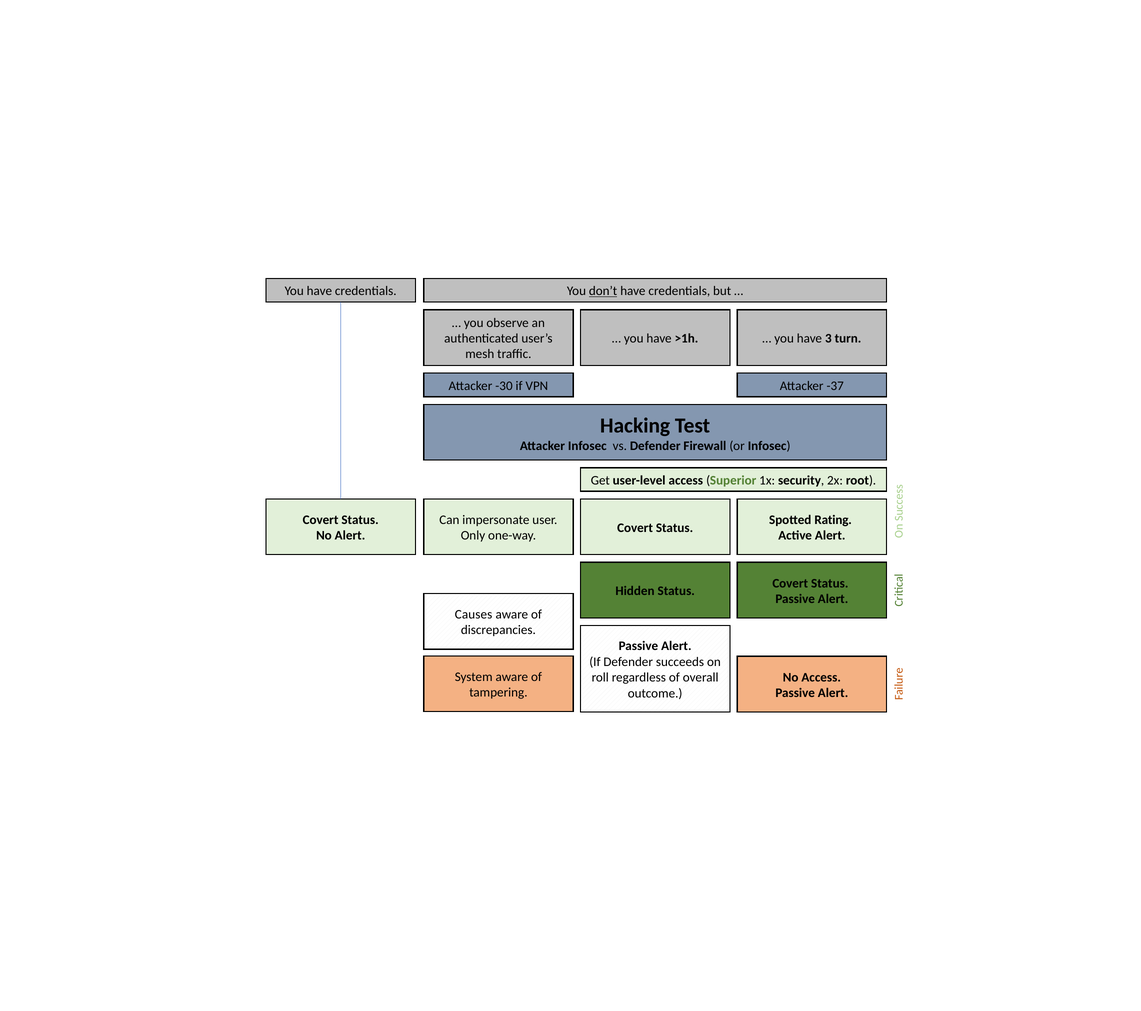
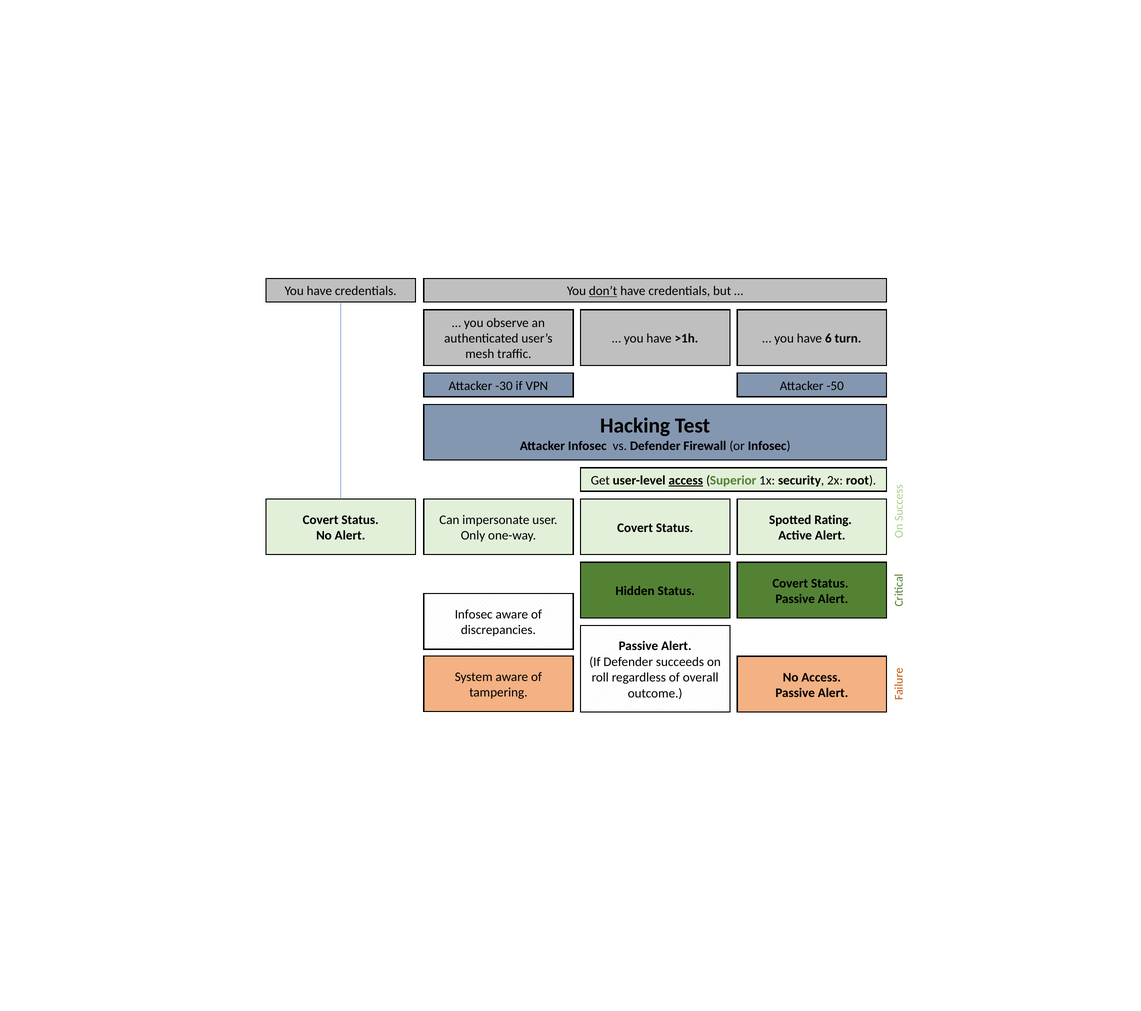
3: 3 -> 6
-37: -37 -> -50
access at (686, 480) underline: none -> present
Causes at (474, 614): Causes -> Infosec
